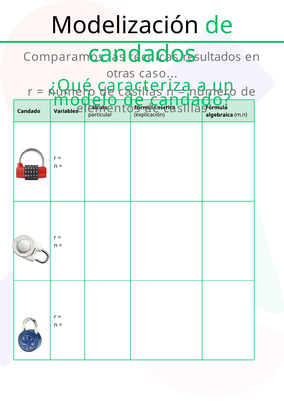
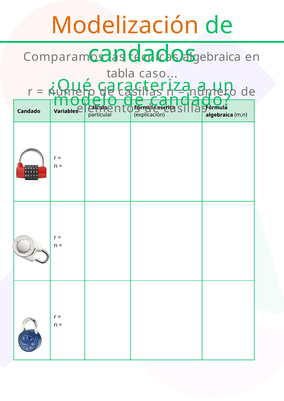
Modelización colour: black -> orange
resultados at (212, 57): resultados -> algebraica
otras: otras -> tabla
